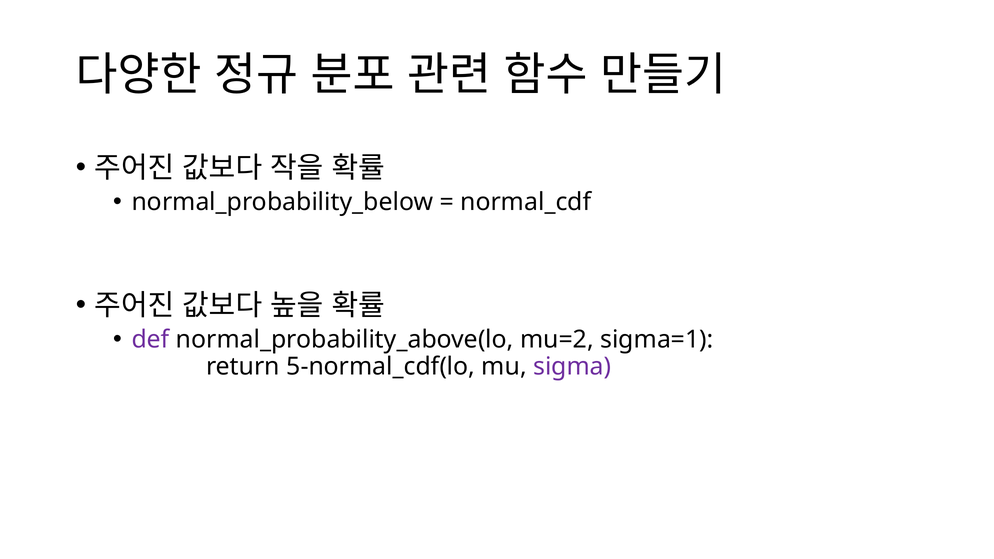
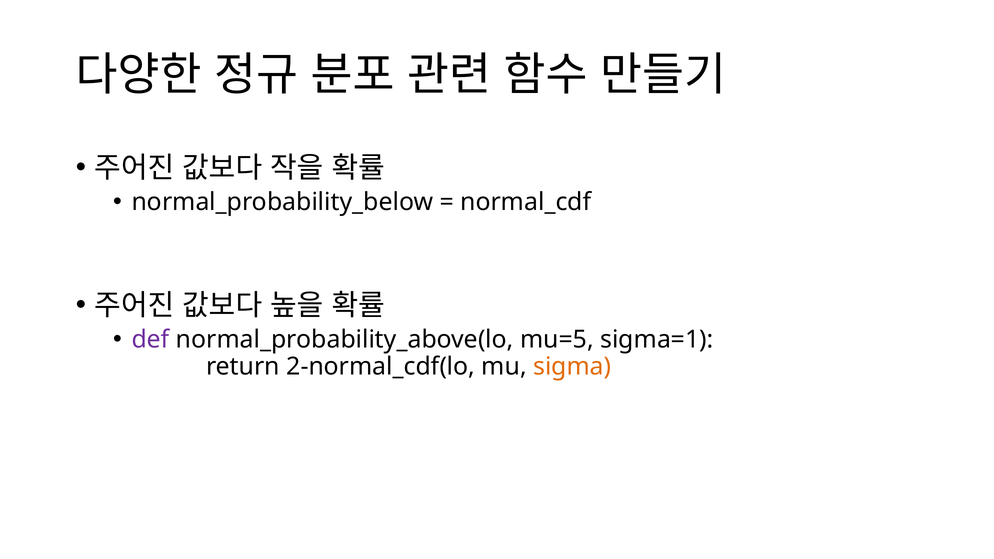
mu=2: mu=2 -> mu=5
5-normal_cdf(lo: 5-normal_cdf(lo -> 2-normal_cdf(lo
sigma colour: purple -> orange
